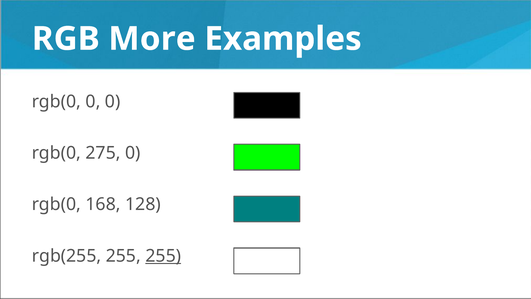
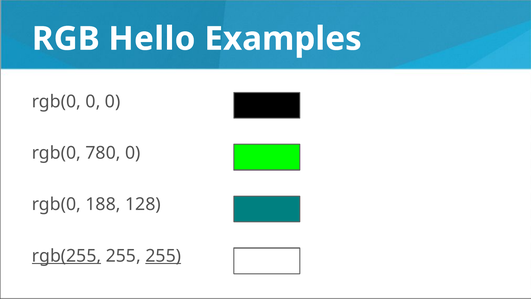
More: More -> Hello
275: 275 -> 780
168: 168 -> 188
rgb(255 underline: none -> present
